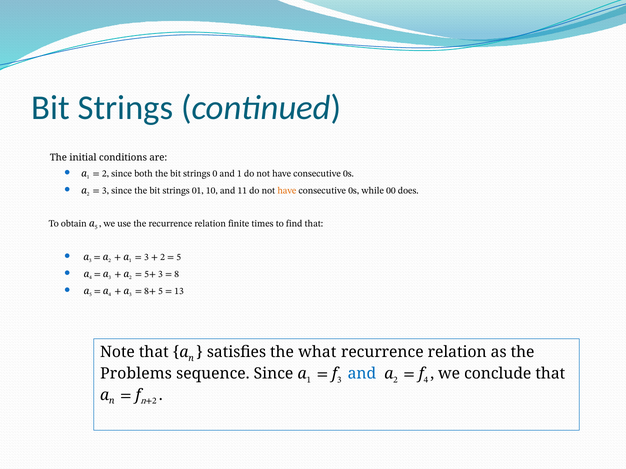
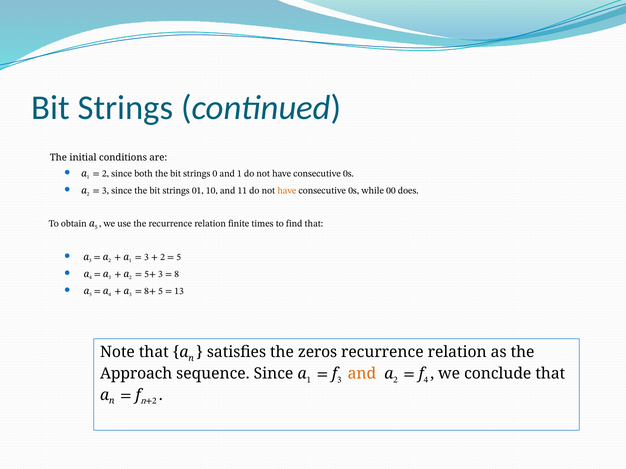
what: what -> zeros
Problems: Problems -> Approach
and at (362, 374) colour: blue -> orange
